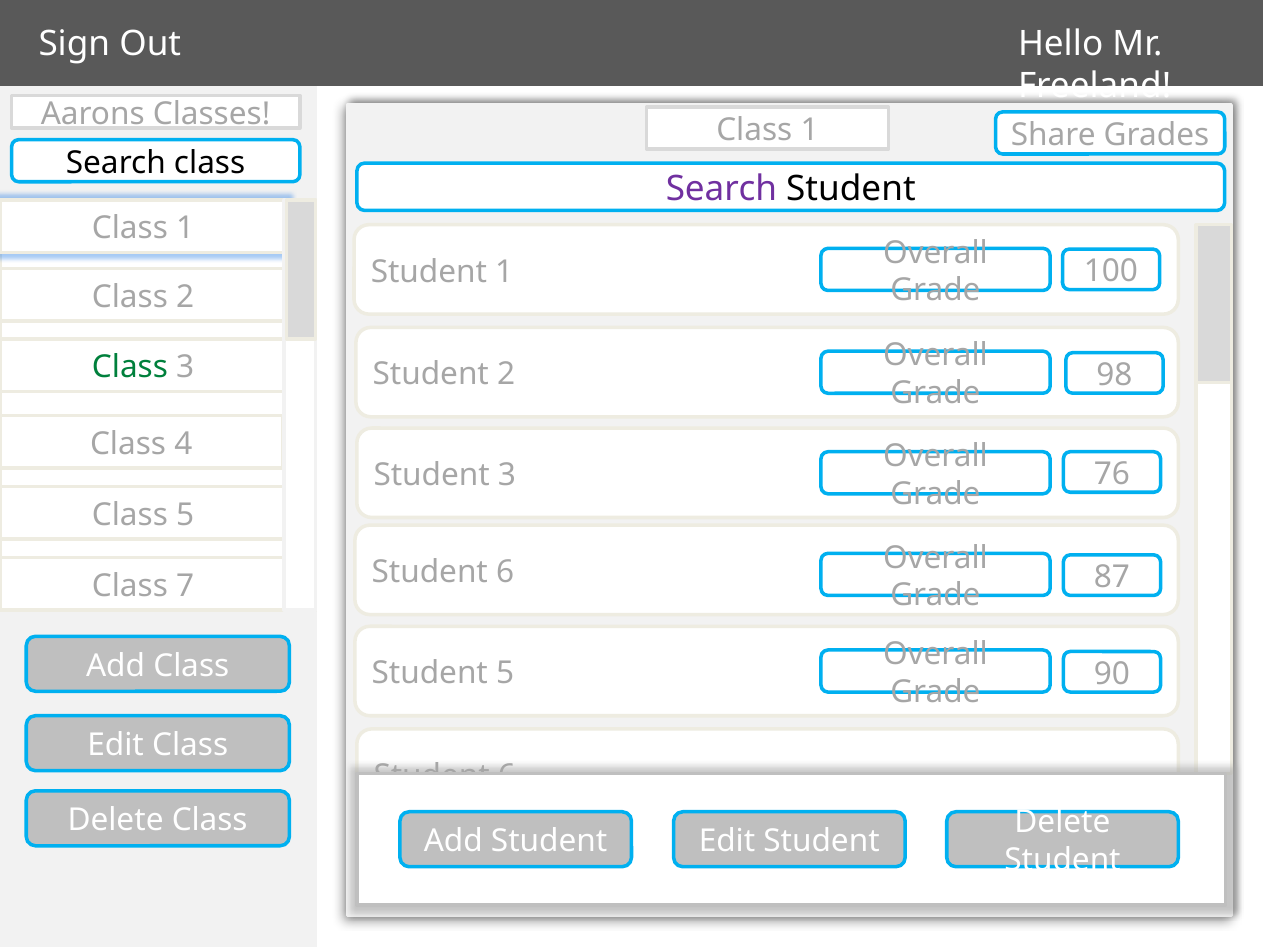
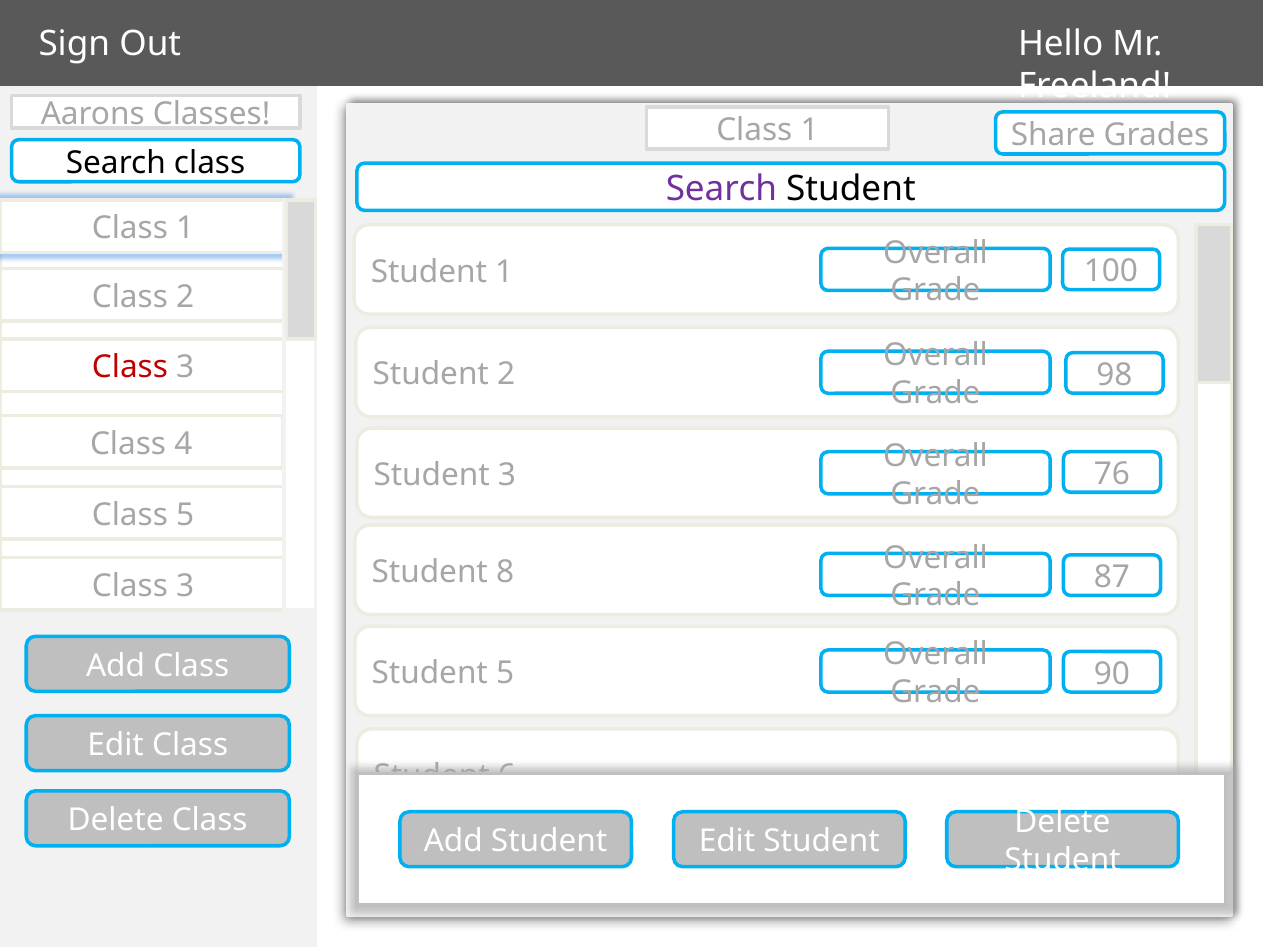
Class at (130, 367) colour: green -> red
6 at (505, 572): 6 -> 8
7 at (185, 586): 7 -> 3
